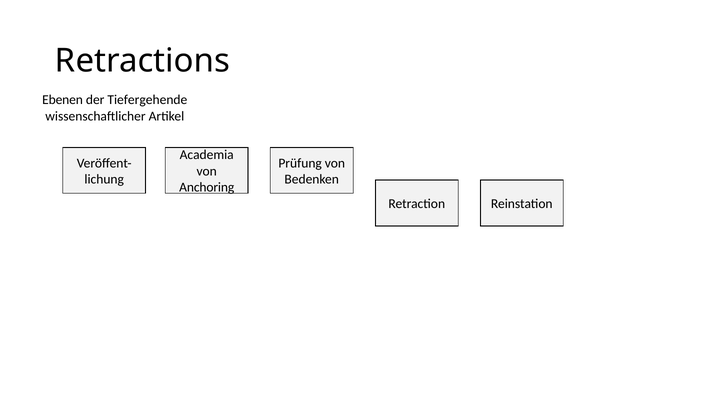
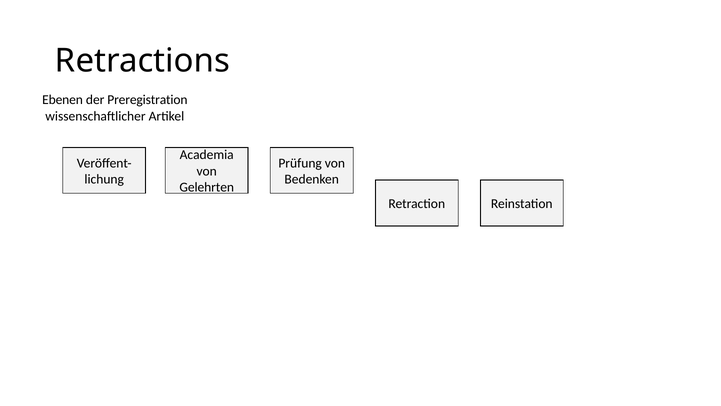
Tiefergehende: Tiefergehende -> Preregistration
Anchoring: Anchoring -> Gelehrten
